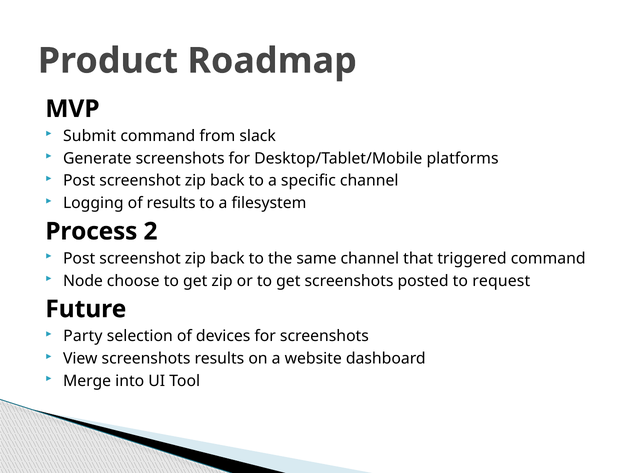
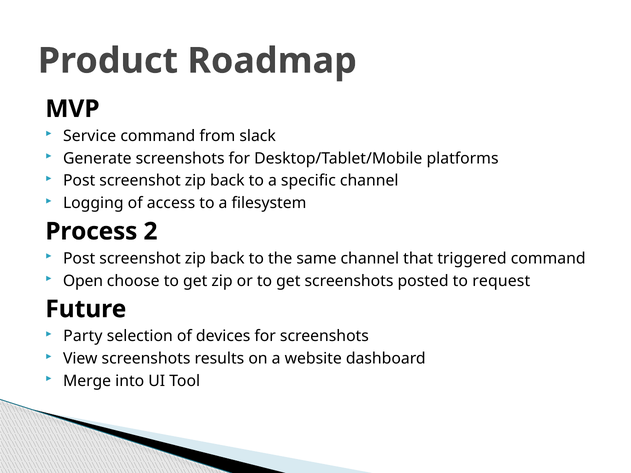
Submit: Submit -> Service
of results: results -> access
Node: Node -> Open
